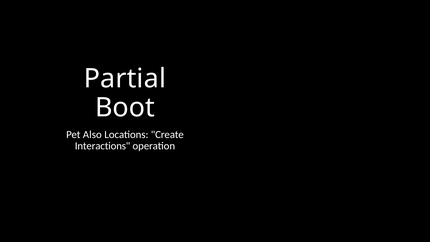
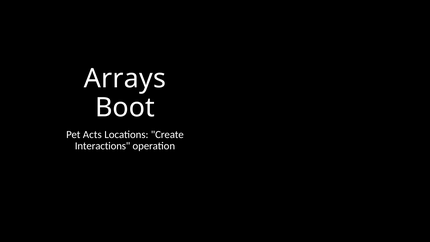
Partial: Partial -> Arrays
Also: Also -> Acts
